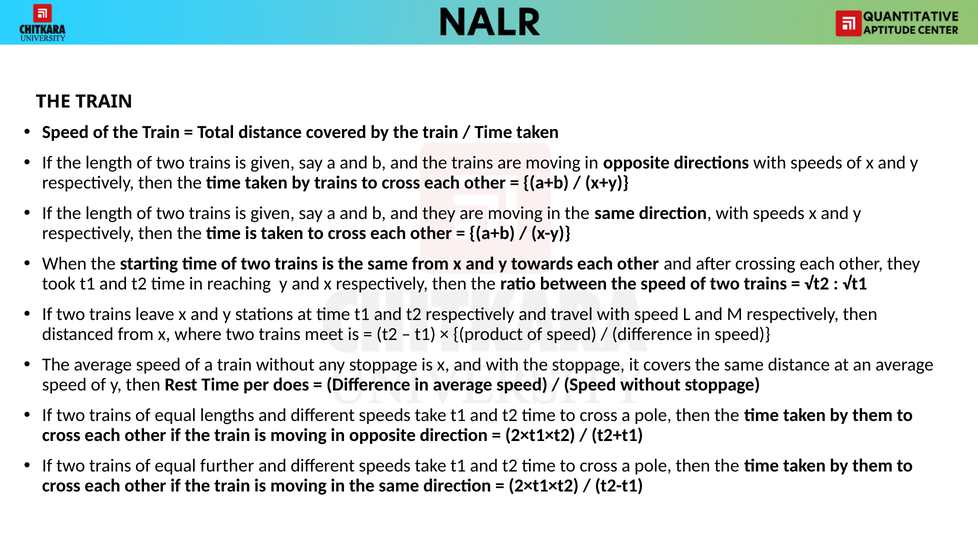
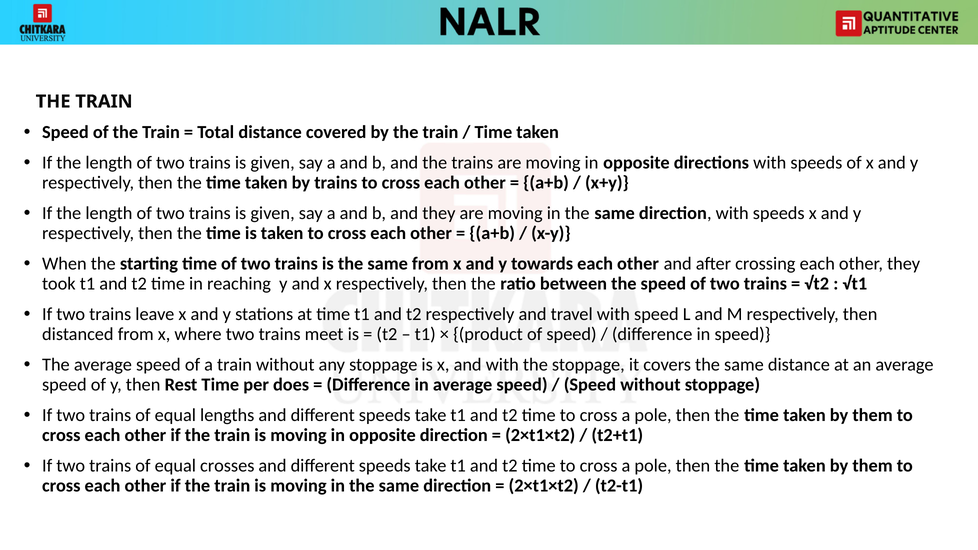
further: further -> crosses
